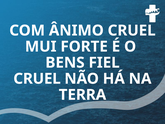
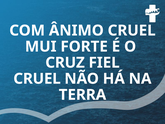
BENS: BENS -> CRUZ
